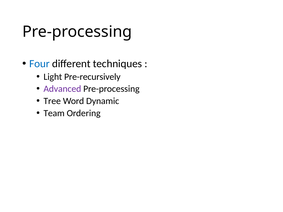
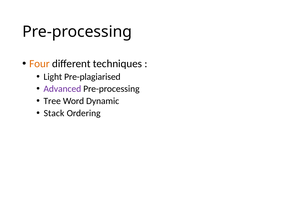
Four colour: blue -> orange
Pre-recursively: Pre-recursively -> Pre-plagiarised
Team: Team -> Stack
